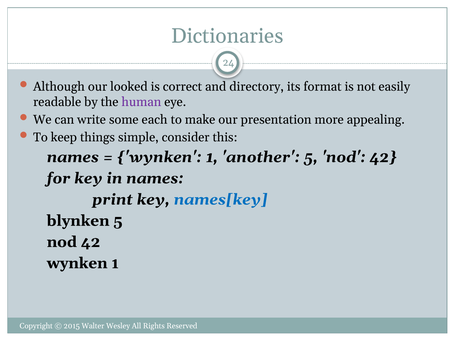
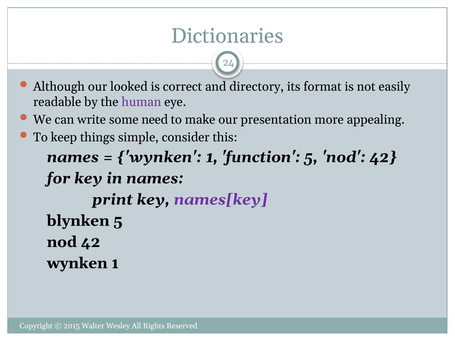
each: each -> need
another: another -> function
names[key colour: blue -> purple
